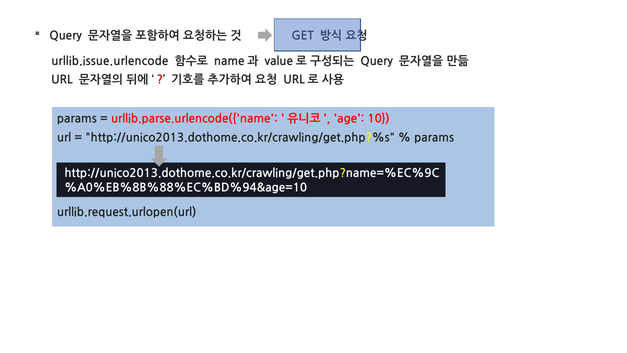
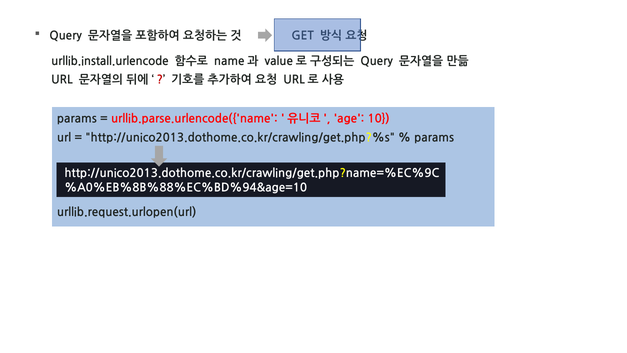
urllib.issue.urlencode: urllib.issue.urlencode -> urllib.install.urlencode
